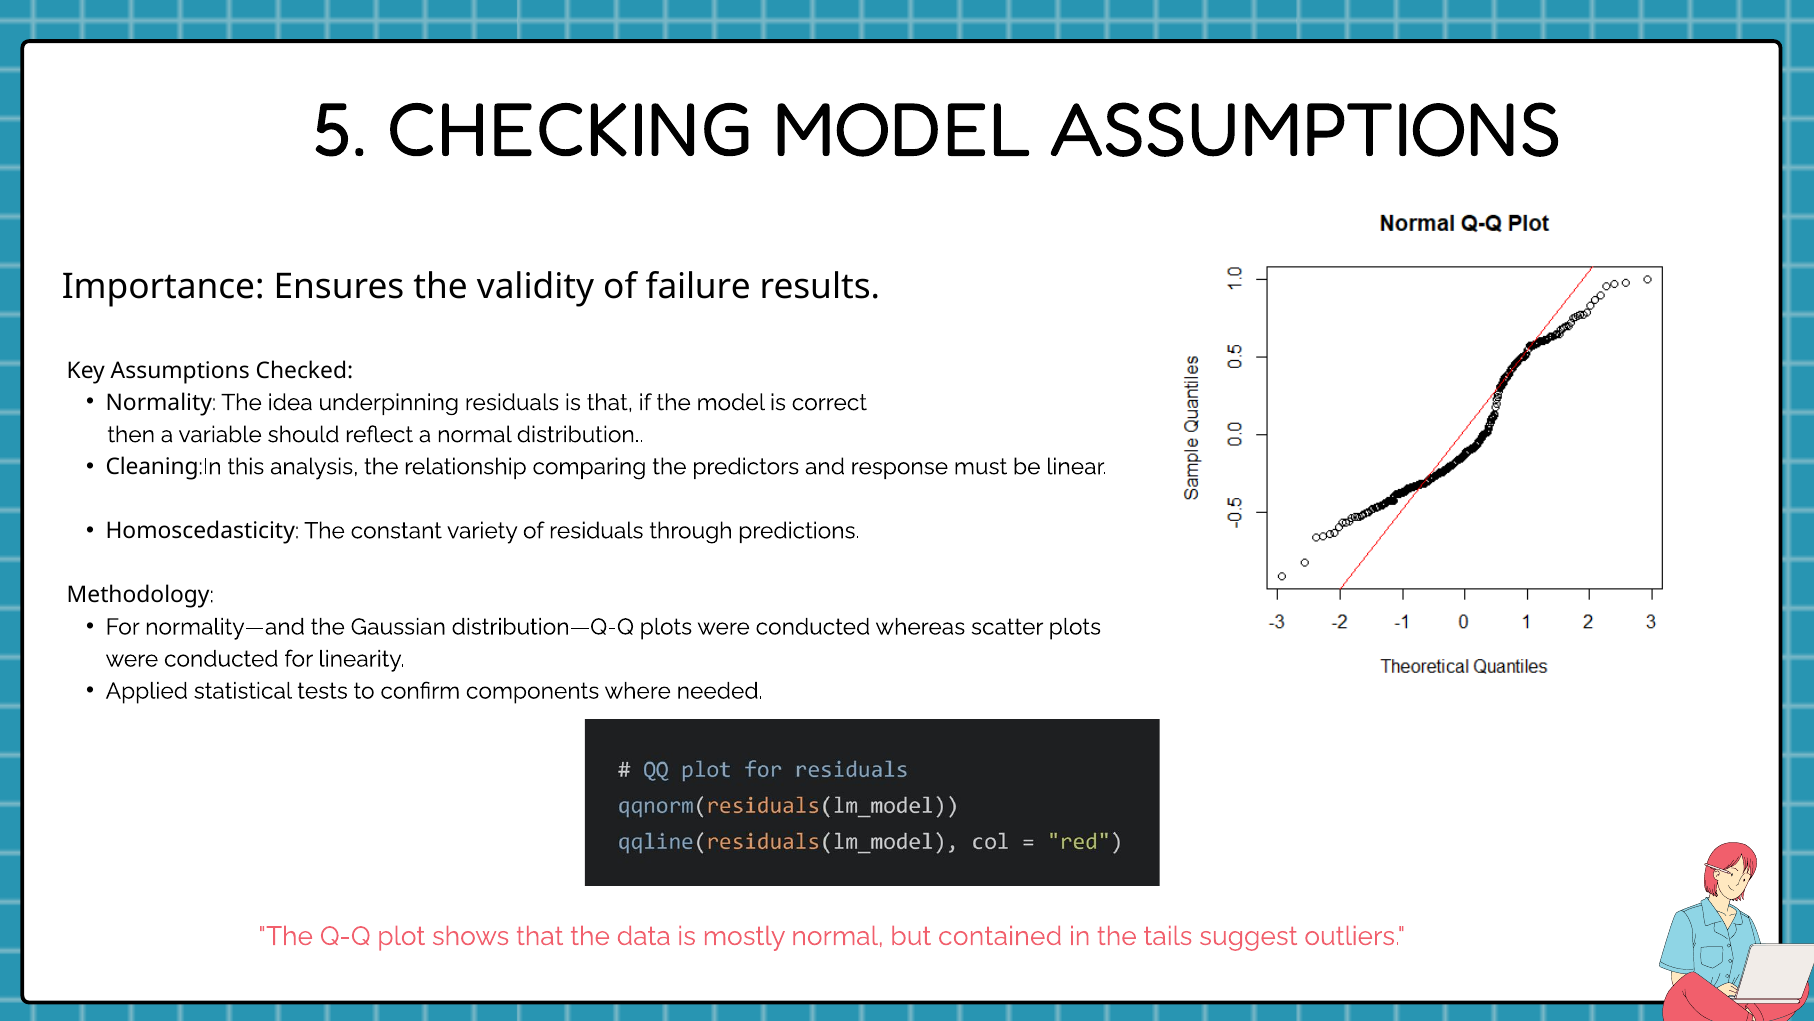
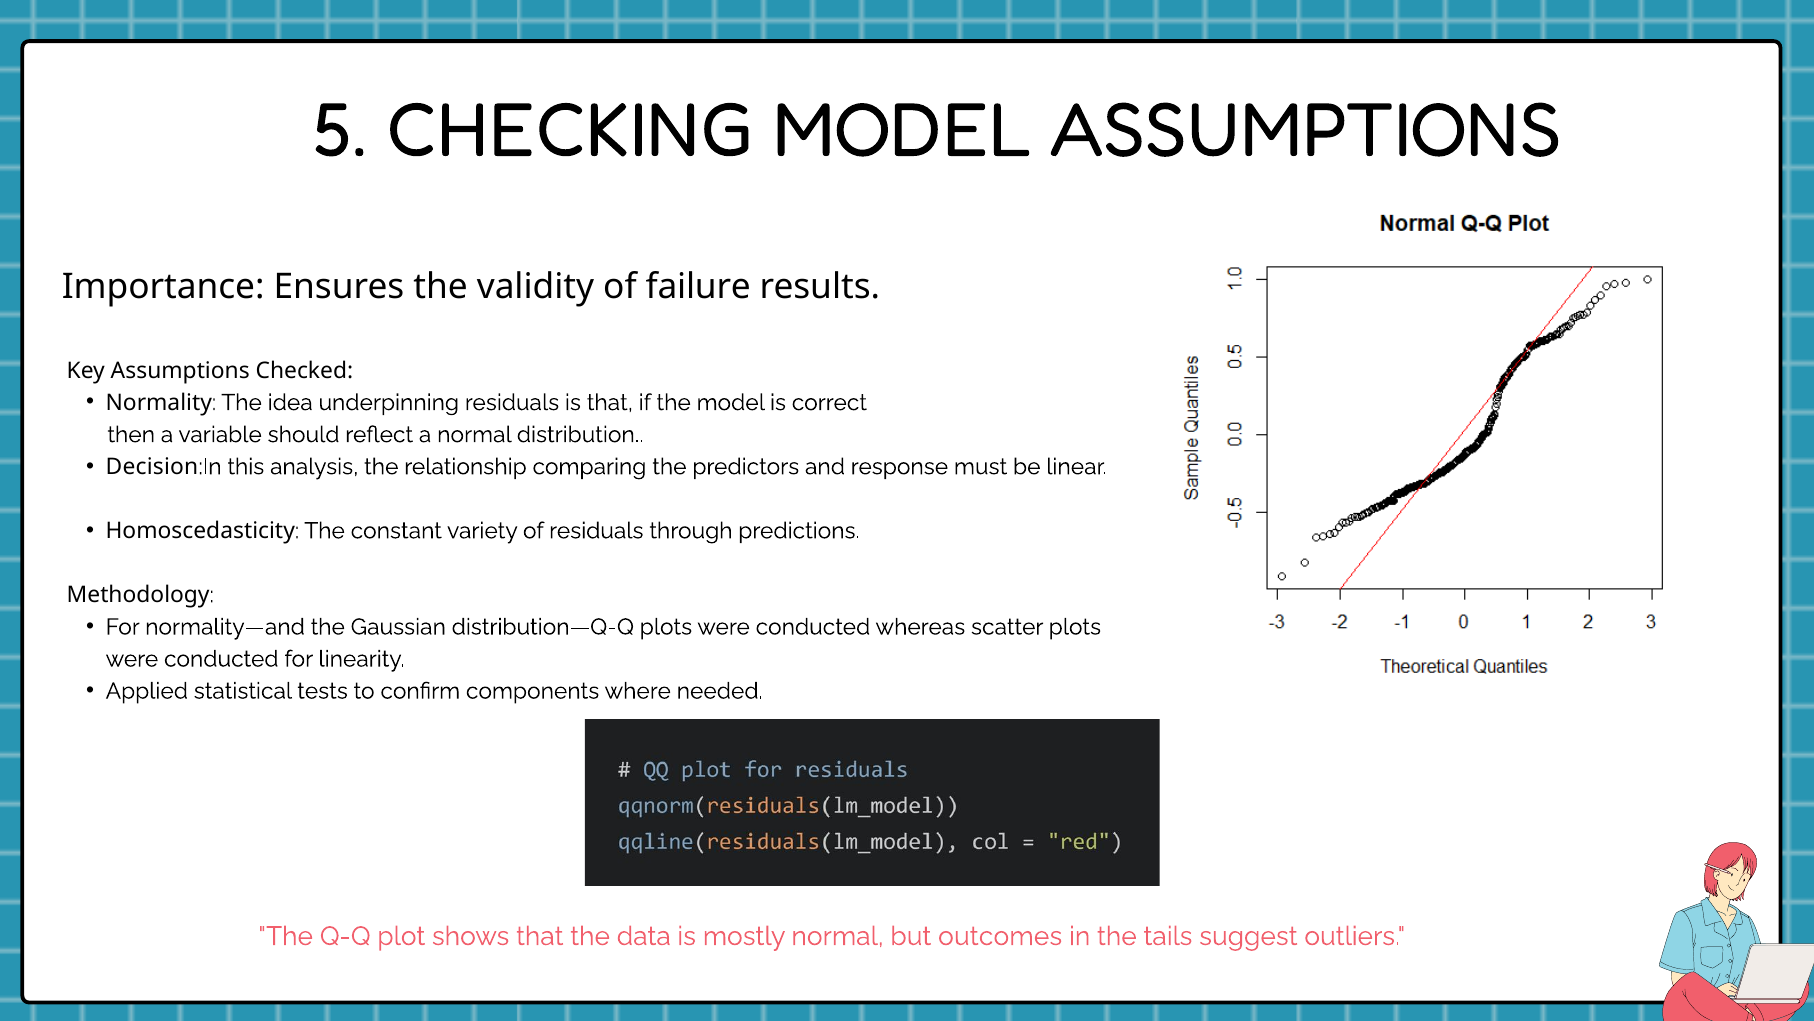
Cleaning: Cleaning -> Decision
contained: contained -> outcomes
